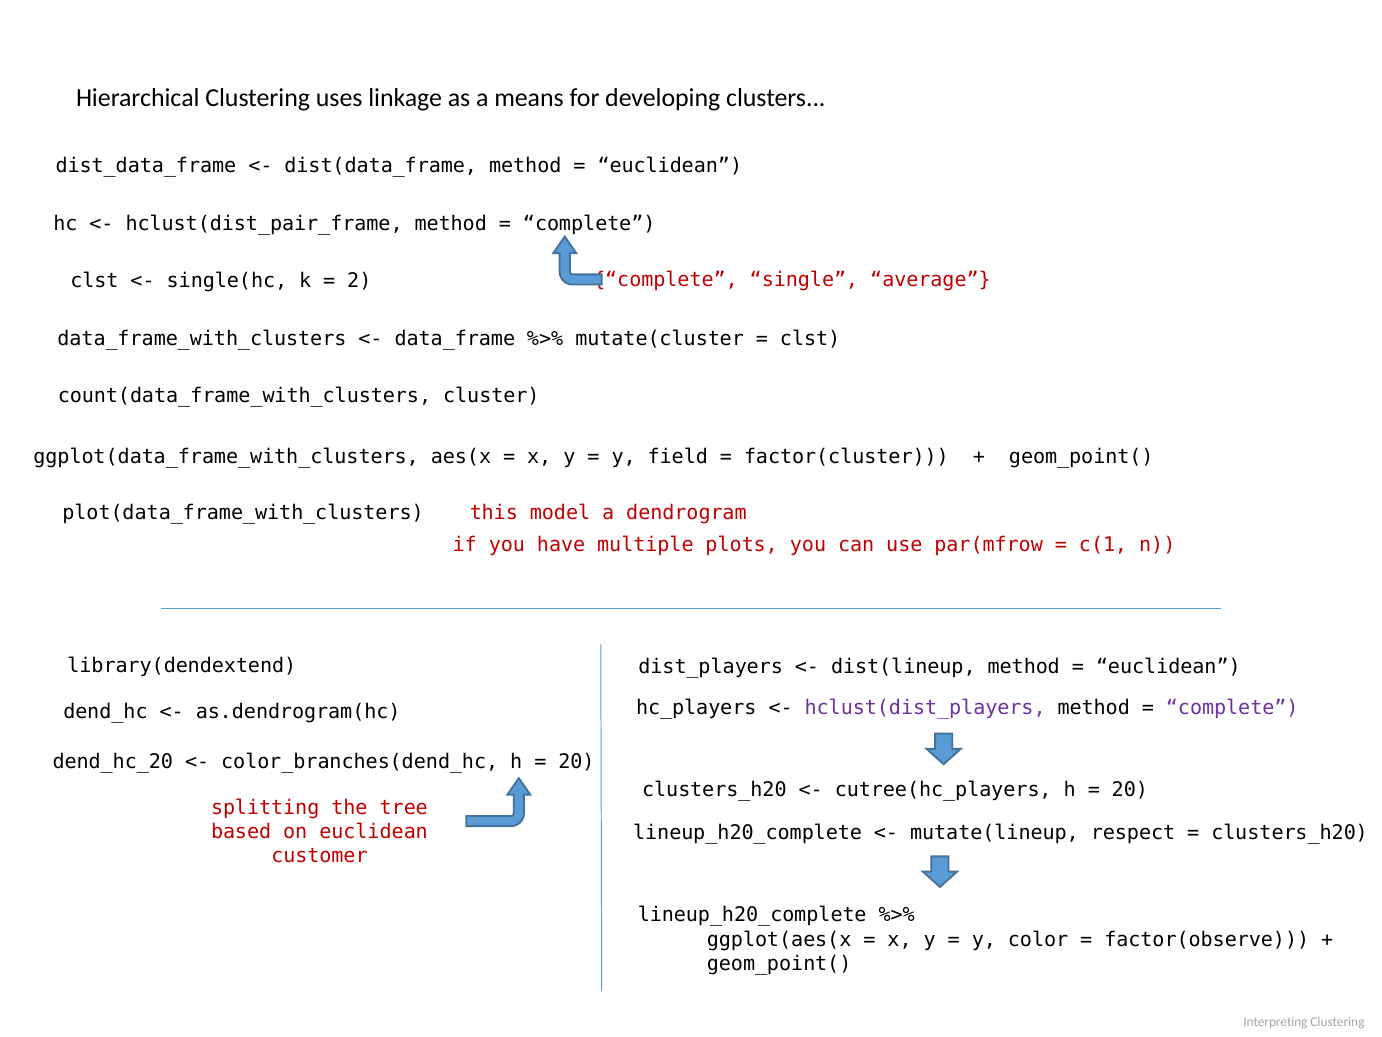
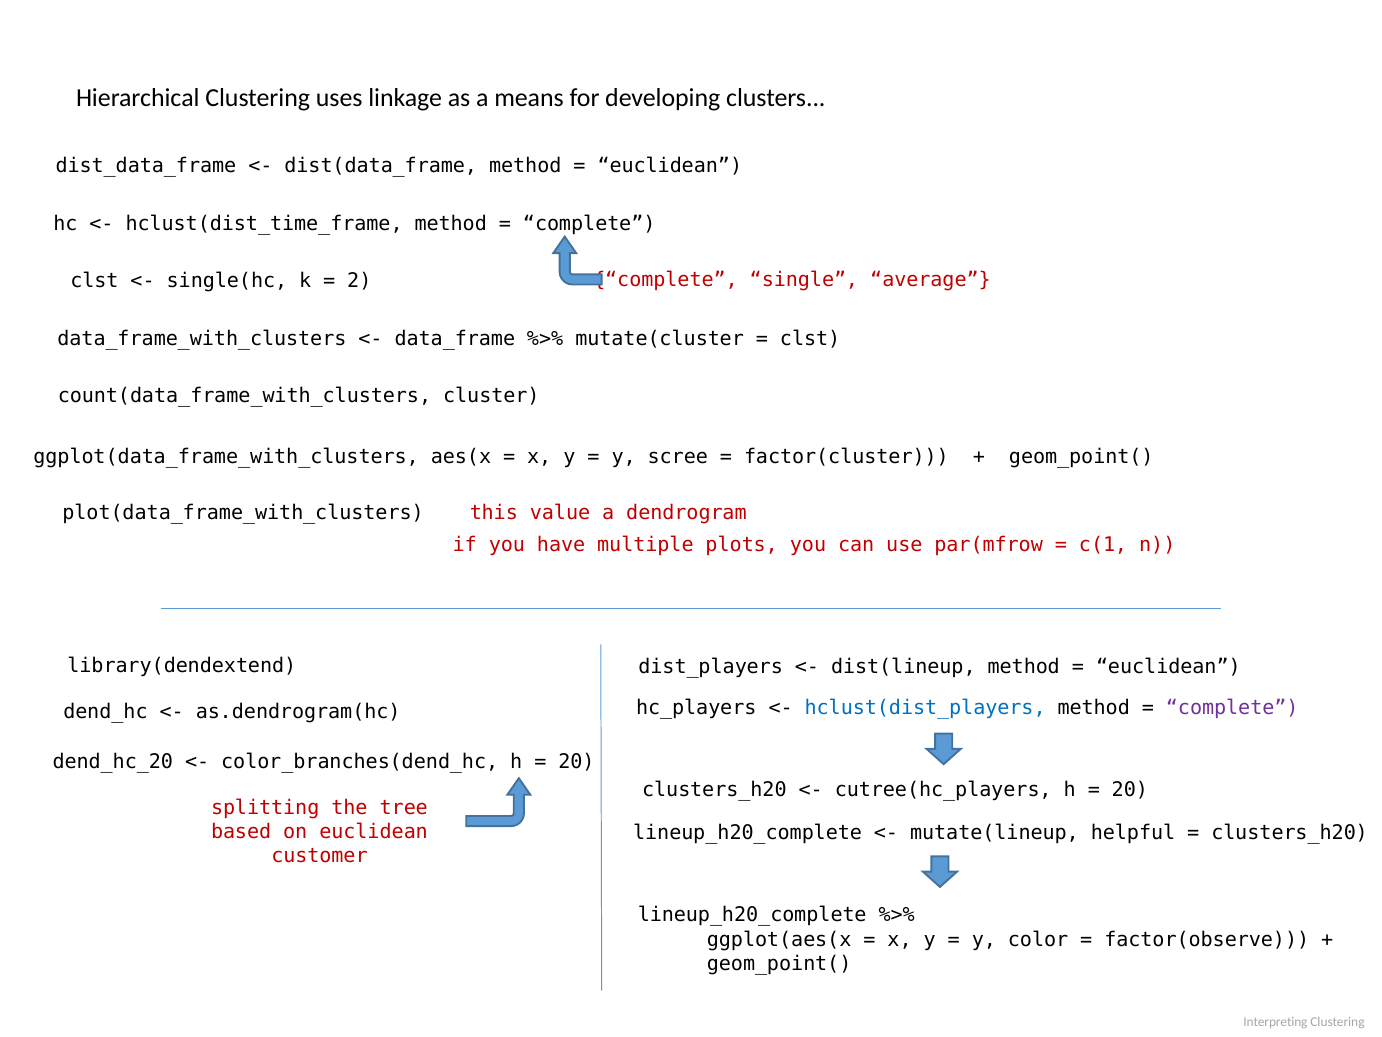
hclust(dist_pair_frame: hclust(dist_pair_frame -> hclust(dist_time_frame
field: field -> scree
model: model -> value
hclust(dist_players colour: purple -> blue
respect: respect -> helpful
